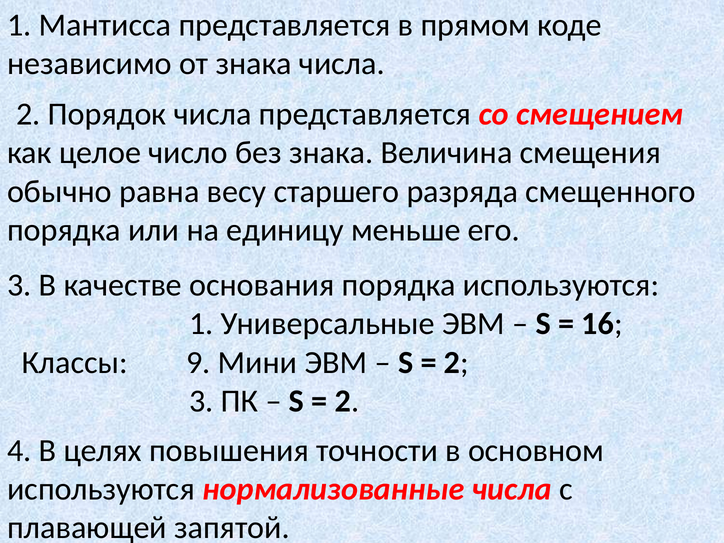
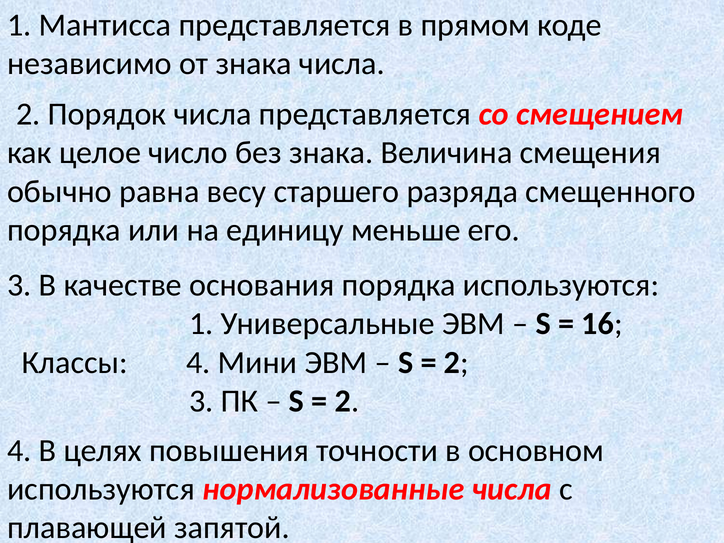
Классы 9: 9 -> 4
